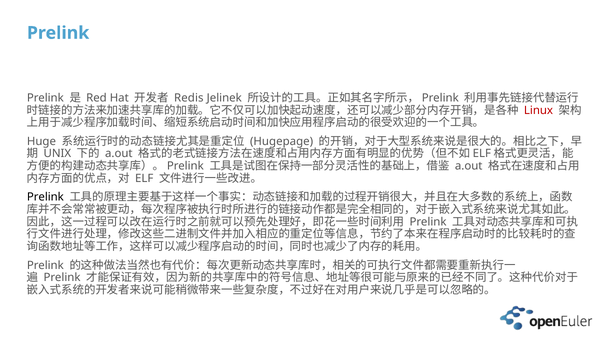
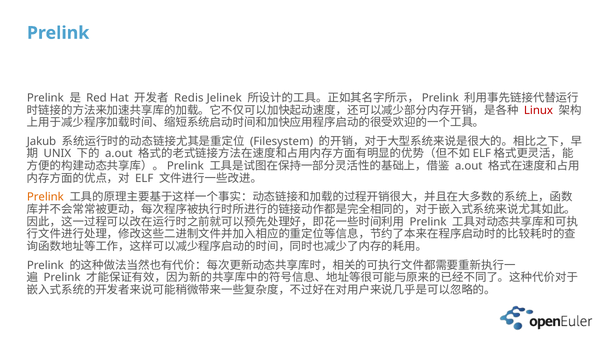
Huge: Huge -> Jakub
Hugepage: Hugepage -> Filesystem
Prelink at (45, 197) colour: black -> orange
